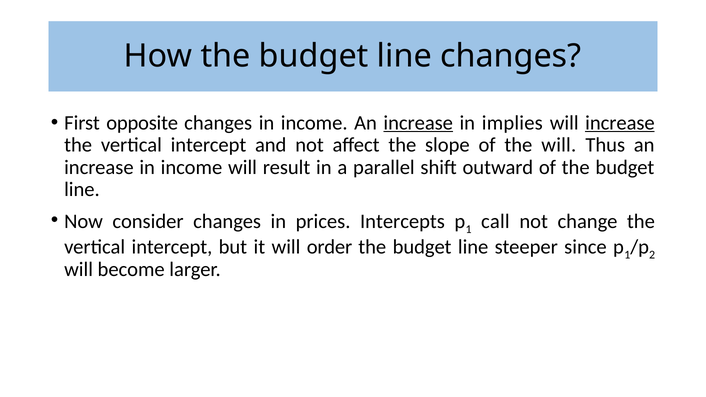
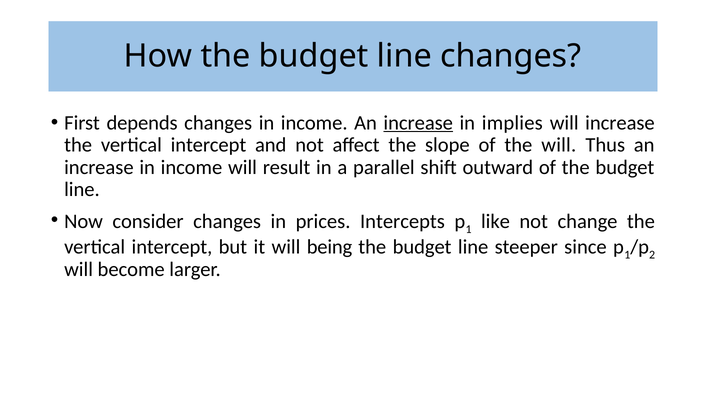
opposite: opposite -> depends
increase at (620, 123) underline: present -> none
call: call -> like
order: order -> being
